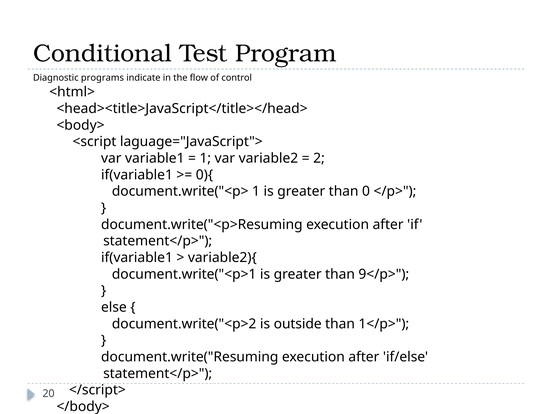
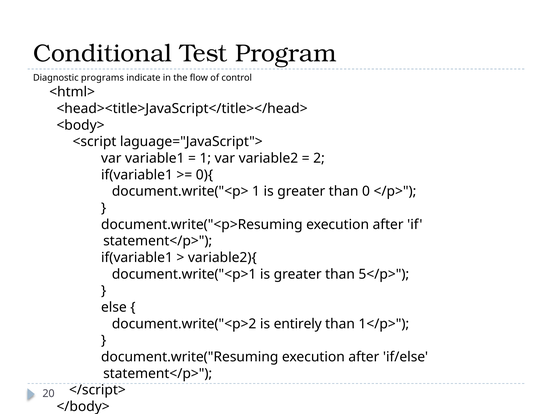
9</p>: 9</p> -> 5</p>
outside: outside -> entirely
